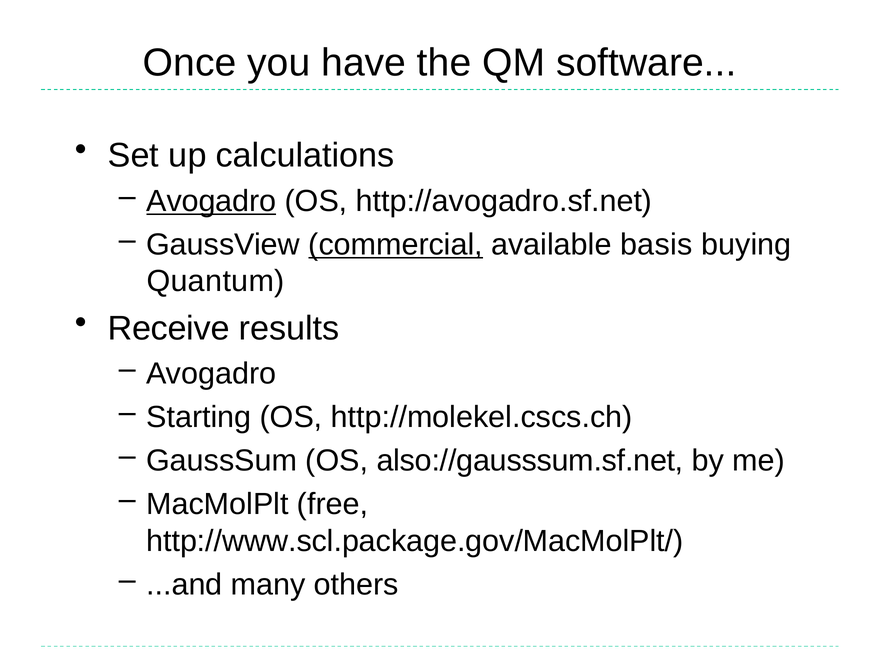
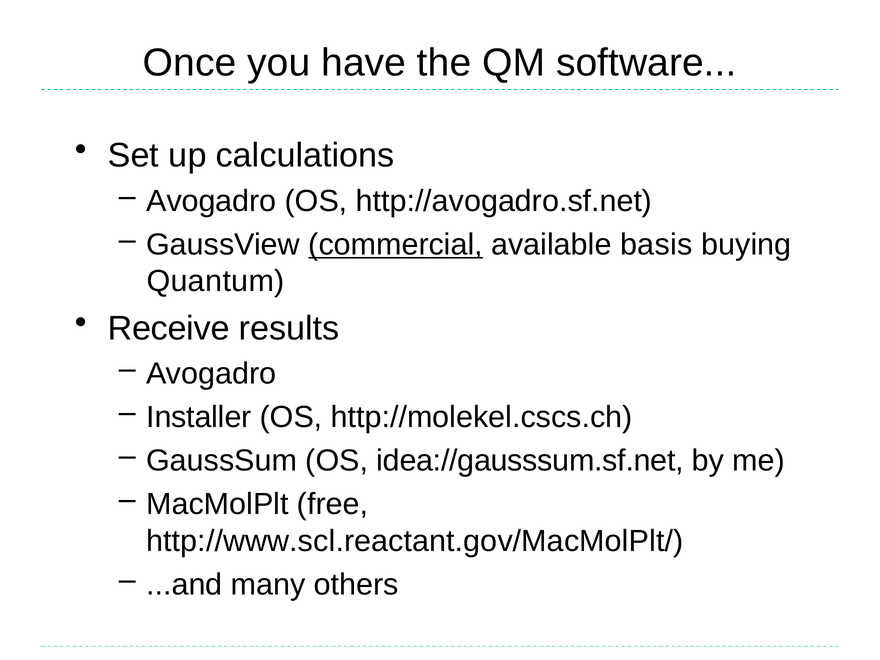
Avogadro at (211, 201) underline: present -> none
Starting: Starting -> Installer
also://gausssum.sf.net: also://gausssum.sf.net -> idea://gausssum.sf.net
http://www.scl.package.gov/MacMolPlt/: http://www.scl.package.gov/MacMolPlt/ -> http://www.scl.reactant.gov/MacMolPlt/
